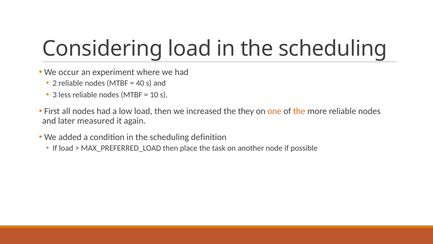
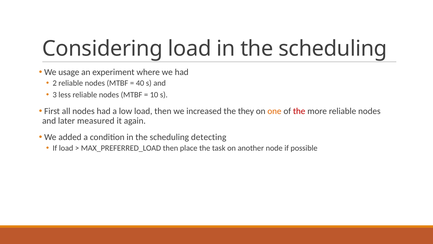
occur: occur -> usage
the at (299, 111) colour: orange -> red
definition: definition -> detecting
